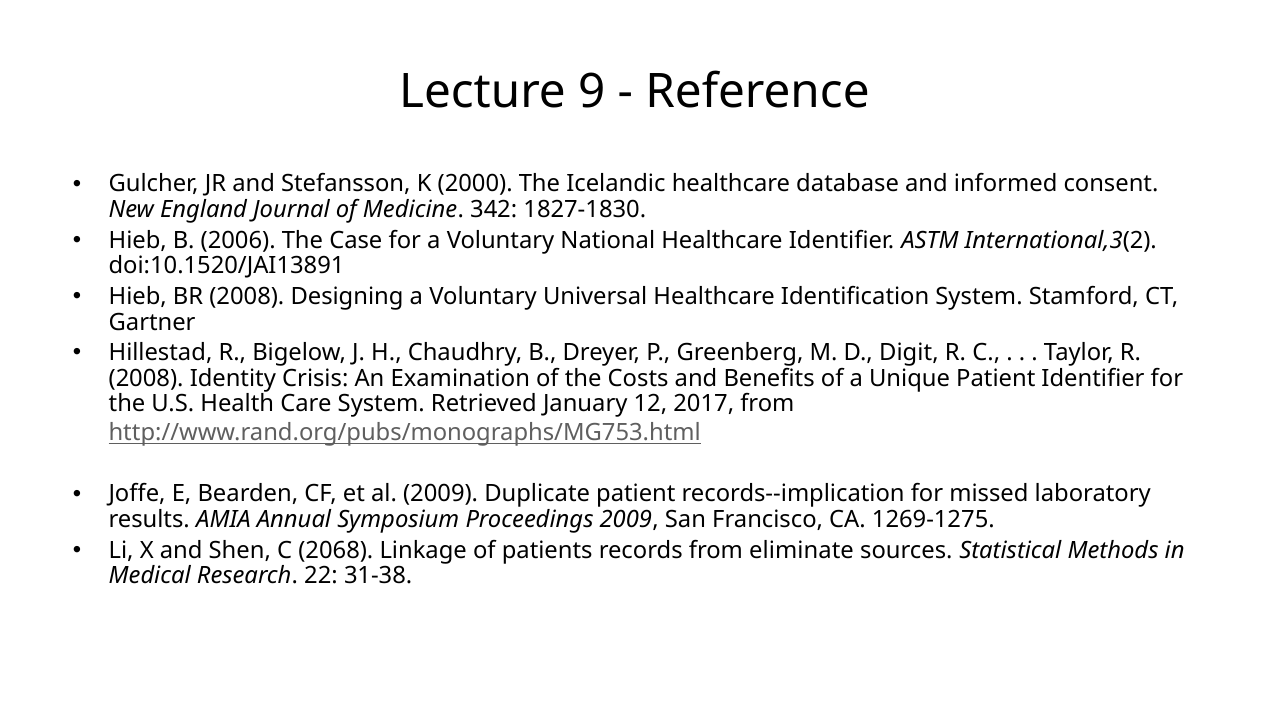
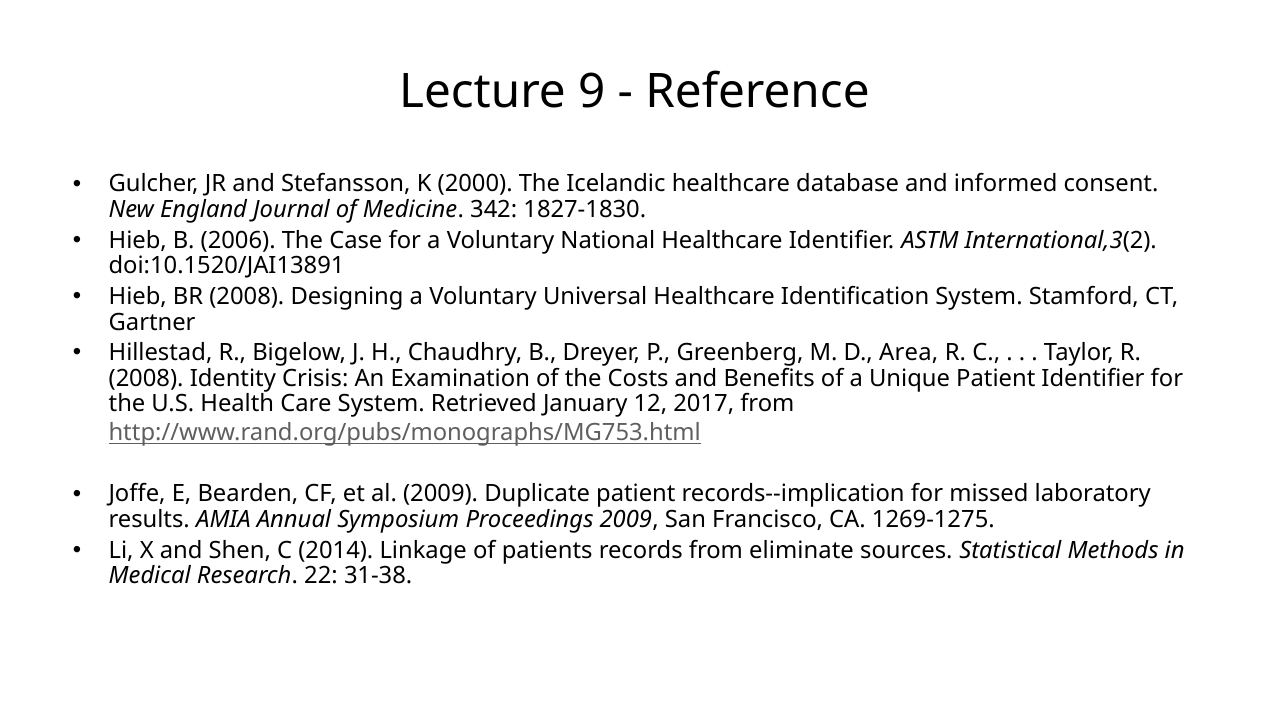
Digit: Digit -> Area
2068: 2068 -> 2014
